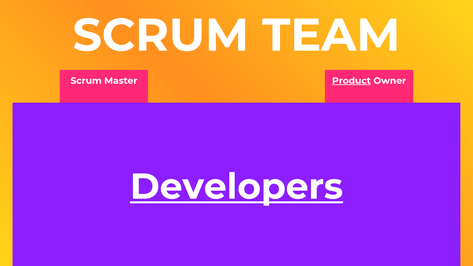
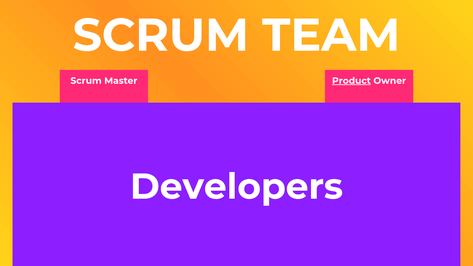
Developers underline: present -> none
